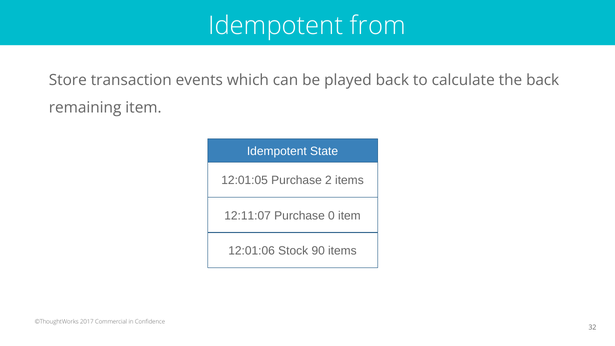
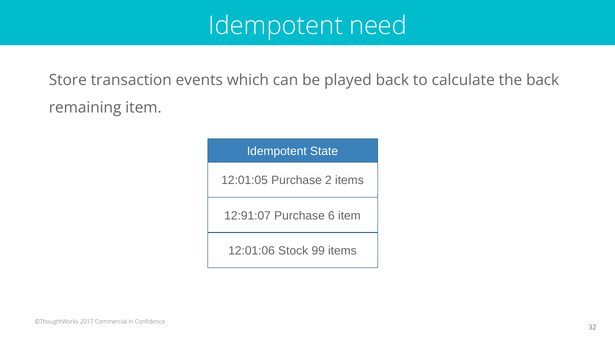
from: from -> need
12:11:07: 12:11:07 -> 12:91:07
0: 0 -> 6
90: 90 -> 99
